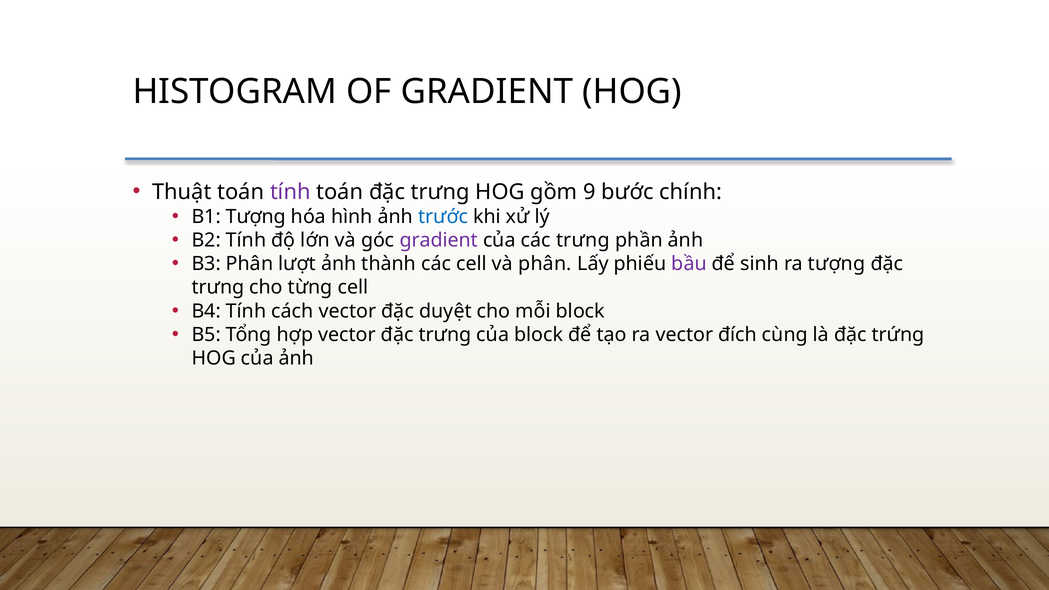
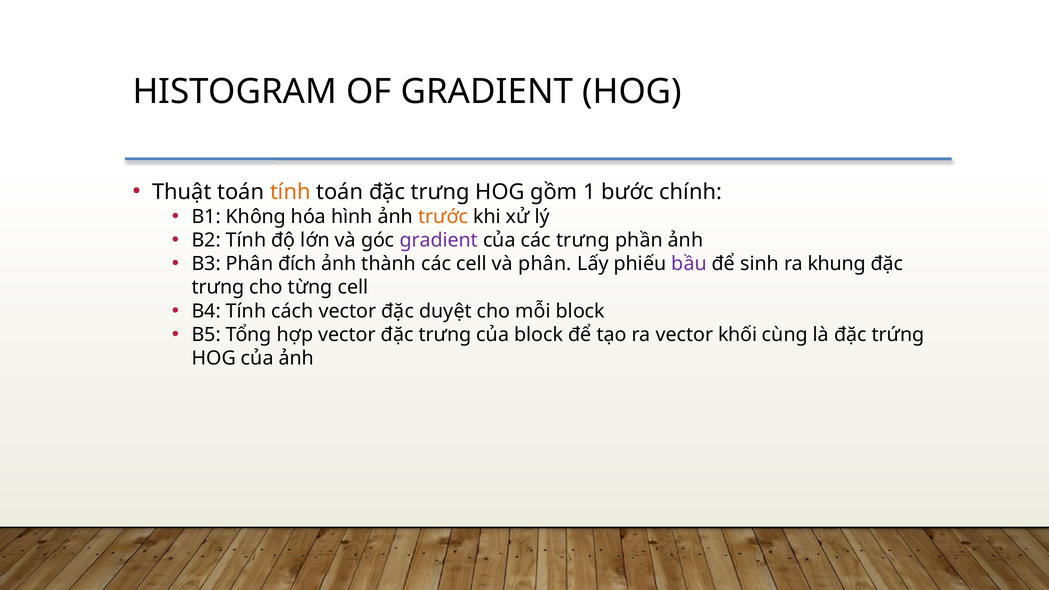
tính at (290, 192) colour: purple -> orange
9: 9 -> 1
B1 Tượng: Tượng -> Không
trước colour: blue -> orange
lượt: lượt -> đích
ra tượng: tượng -> khung
đích: đích -> khối
